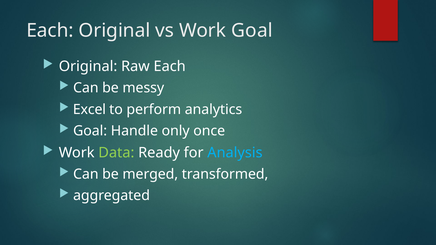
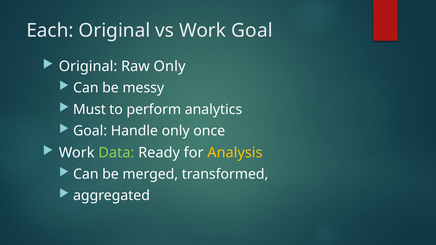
Raw Each: Each -> Only
Excel: Excel -> Must
Analysis colour: light blue -> yellow
